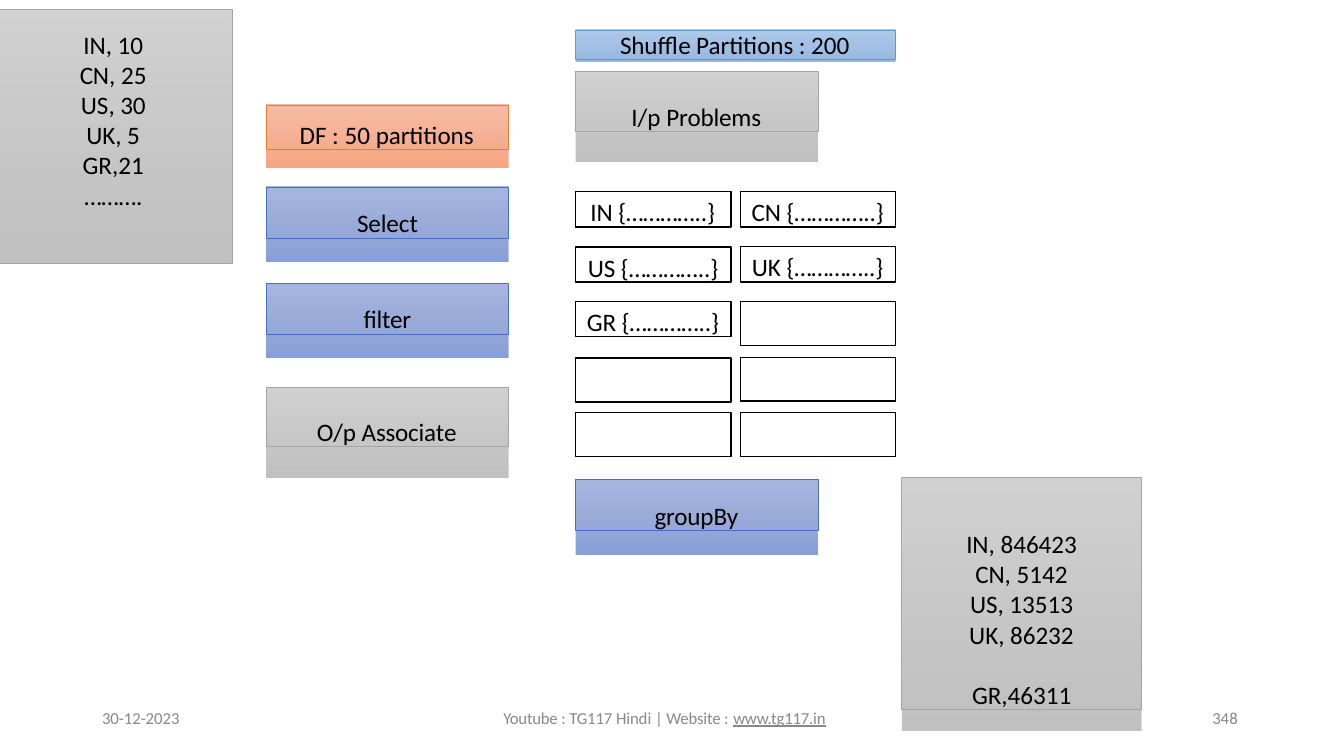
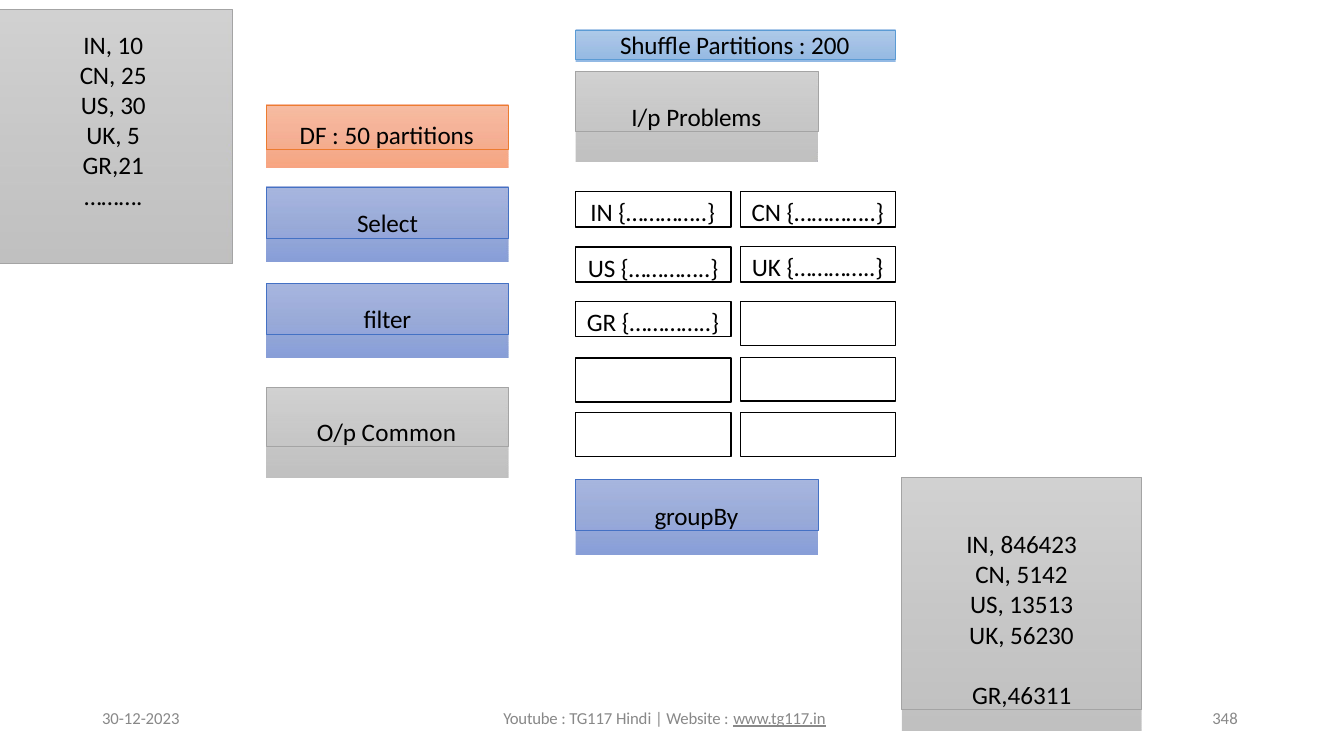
Associate: Associate -> Common
86232: 86232 -> 56230
